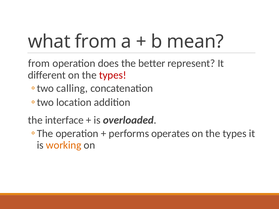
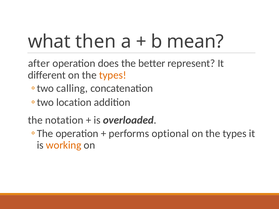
what from: from -> then
from at (39, 63): from -> after
types at (113, 75) colour: red -> orange
interface: interface -> notation
operates: operates -> optional
